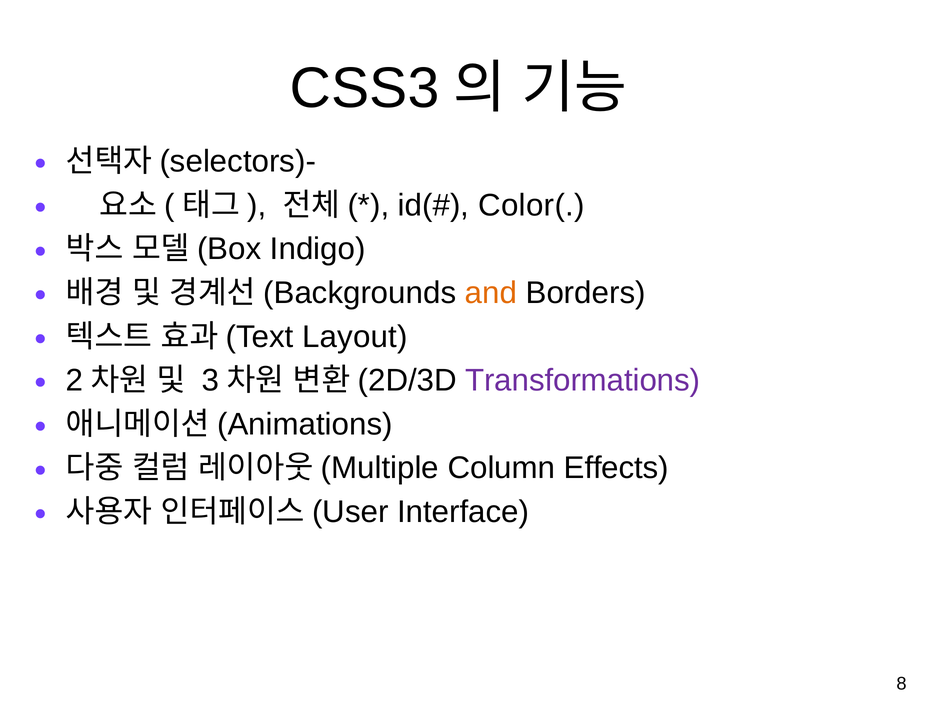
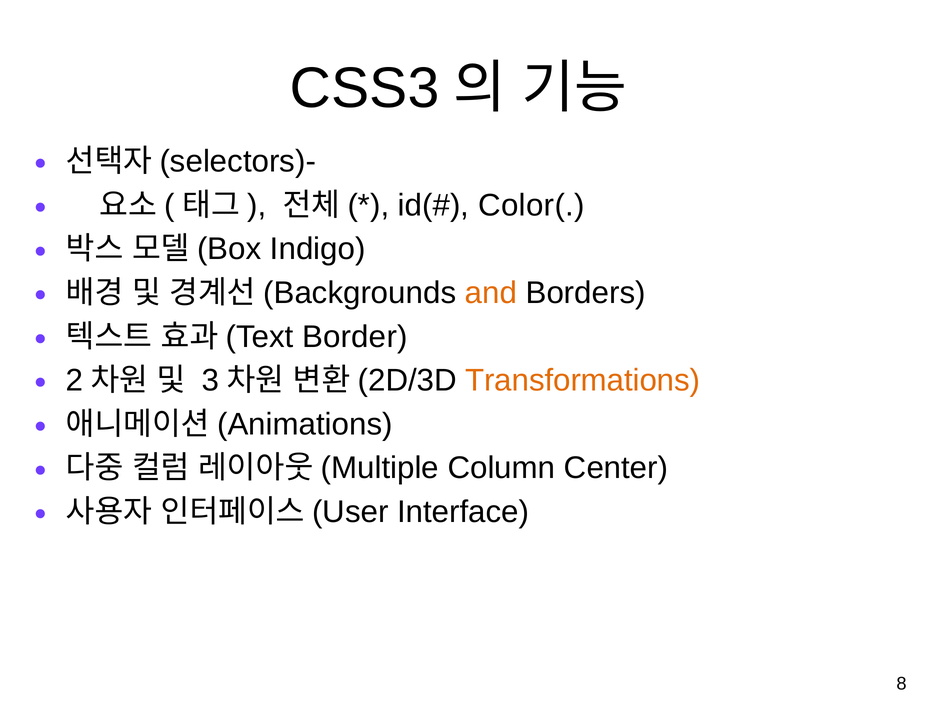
Layout: Layout -> Border
Transformations colour: purple -> orange
Effects: Effects -> Center
